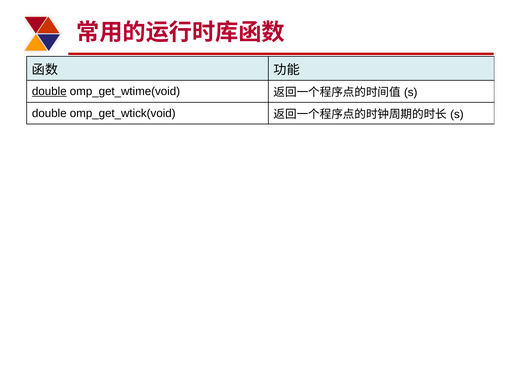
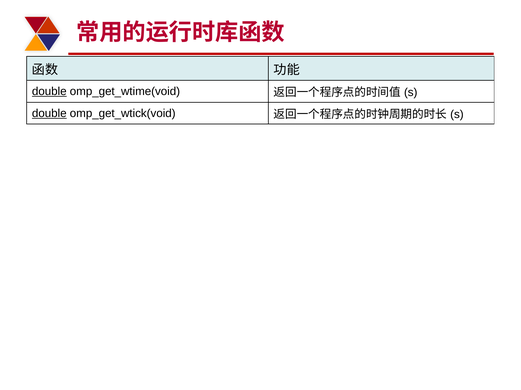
double at (49, 114) underline: none -> present
